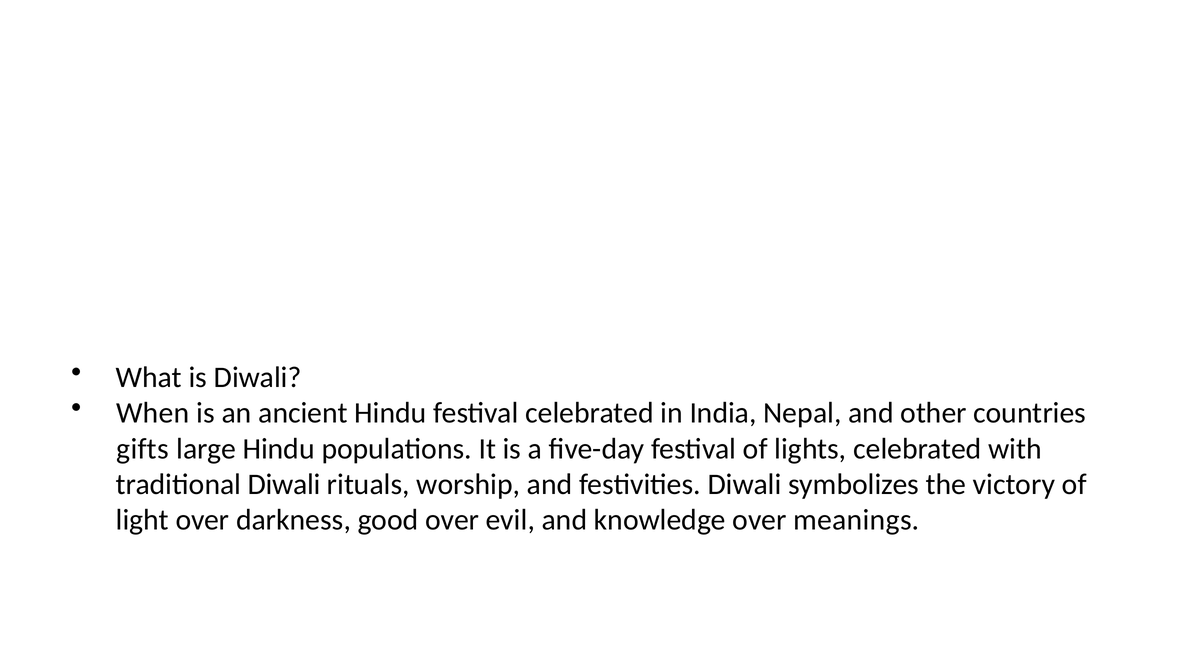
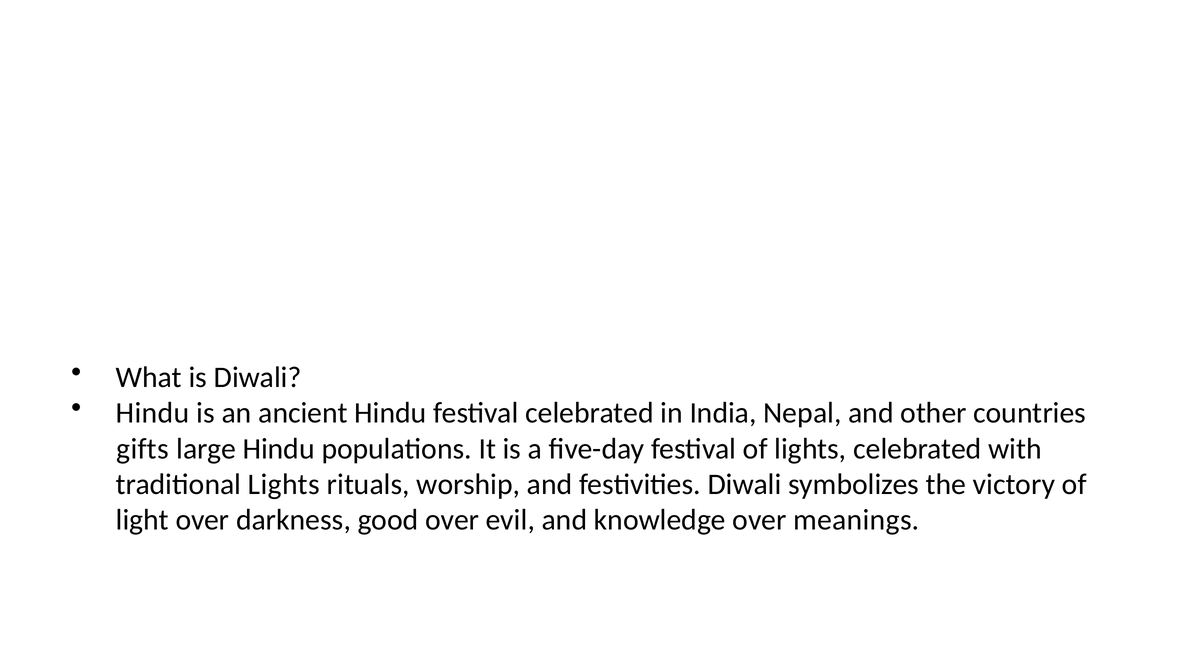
When at (153, 413): When -> Hindu
traditional Diwali: Diwali -> Lights
